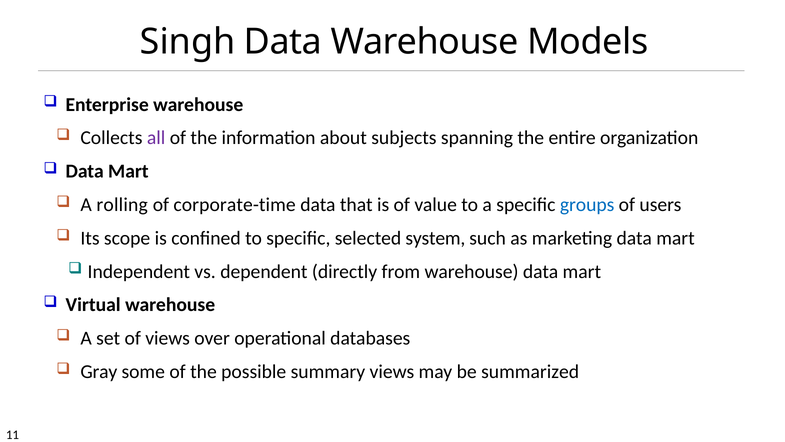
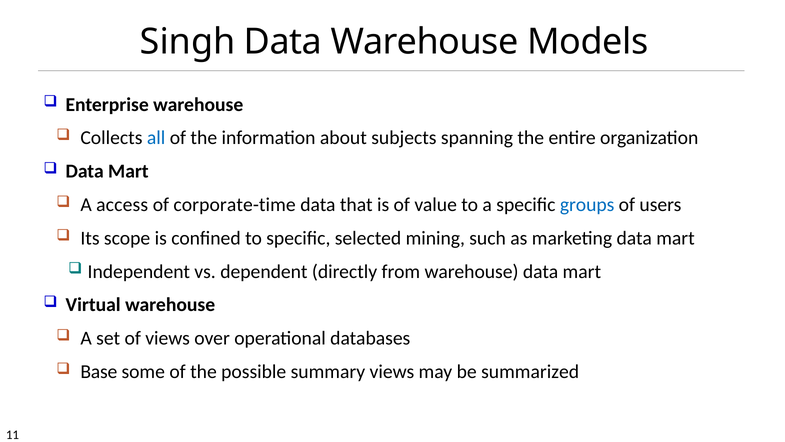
all colour: purple -> blue
rolling: rolling -> access
system: system -> mining
Gray: Gray -> Base
